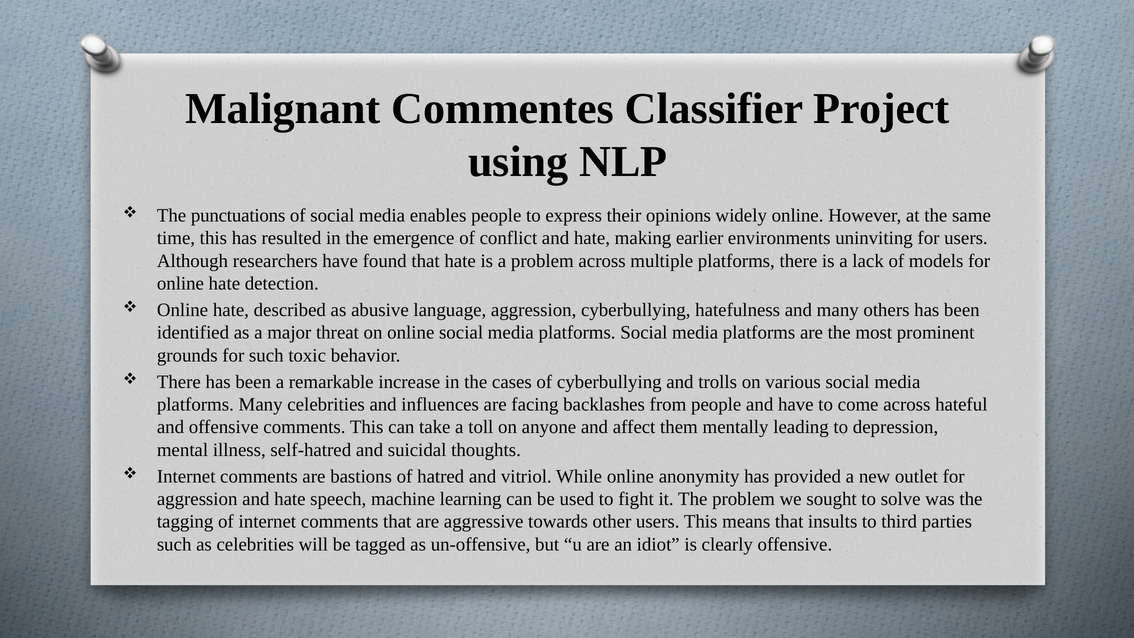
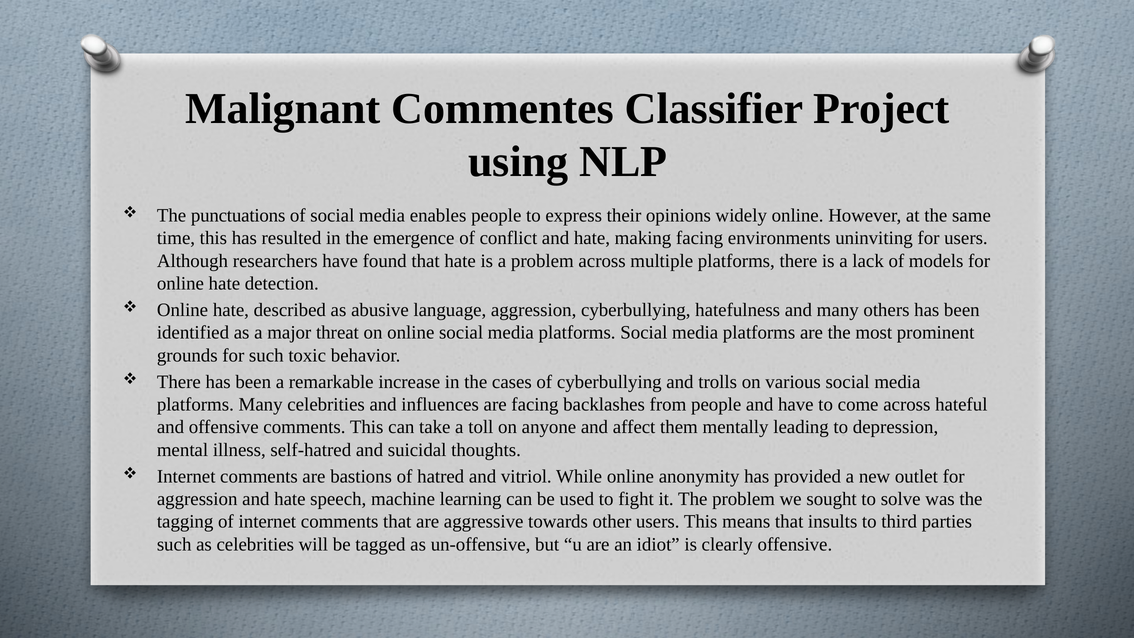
making earlier: earlier -> facing
